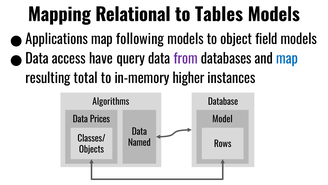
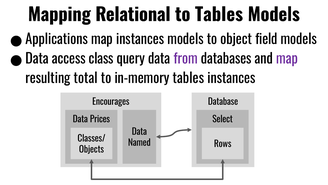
map following: following -> instances
have: have -> class
map at (287, 59) colour: blue -> purple
in-memory higher: higher -> tables
Algorithms: Algorithms -> Encourages
Model: Model -> Select
